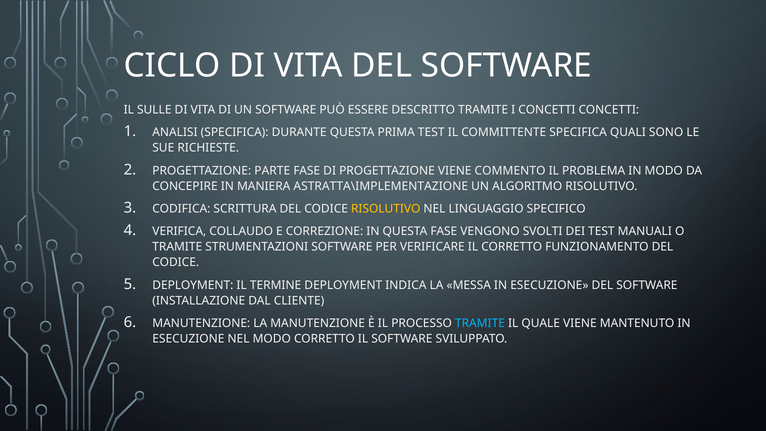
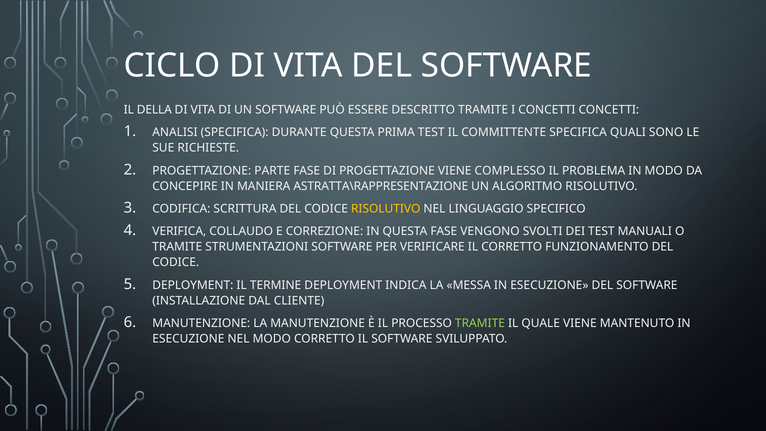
SULLE: SULLE -> DELLA
COMMENTO: COMMENTO -> COMPLESSO
ASTRATTA\IMPLEMENTAZIONE: ASTRATTA\IMPLEMENTAZIONE -> ASTRATTA\RAPPRESENTAZIONE
TRAMITE at (480, 323) colour: light blue -> light green
